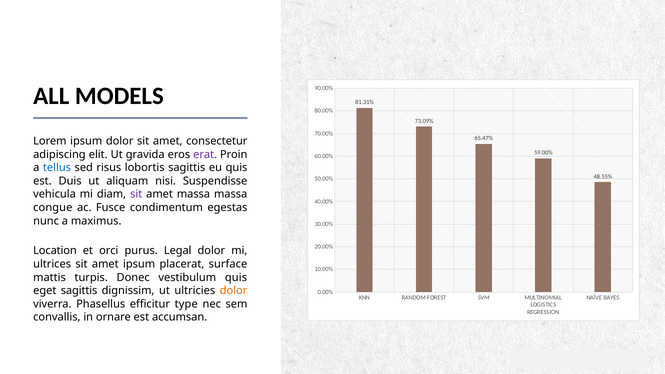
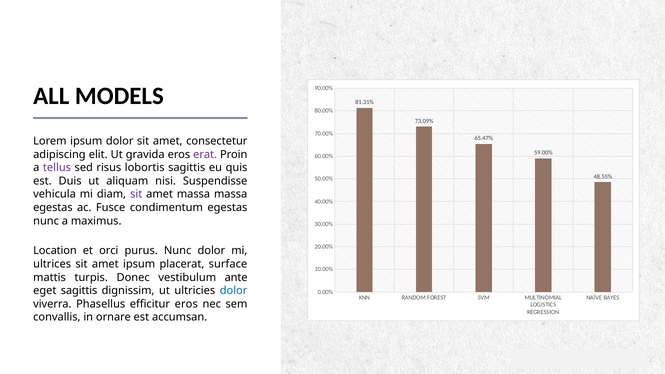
tellus colour: blue -> purple
congue at (53, 208): congue -> egestas
purus Legal: Legal -> Nunc
vestibulum quis: quis -> ante
dolor at (234, 291) colour: orange -> blue
efficitur type: type -> eros
